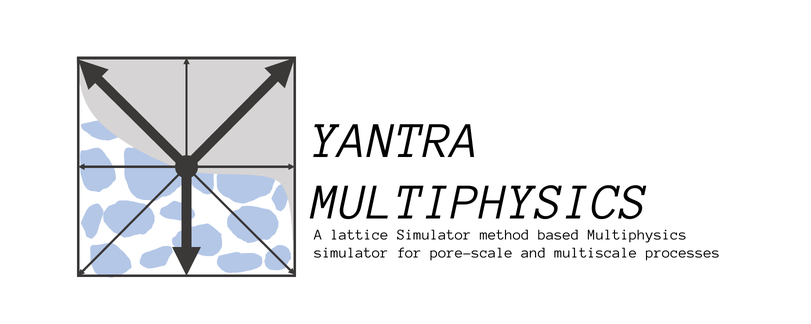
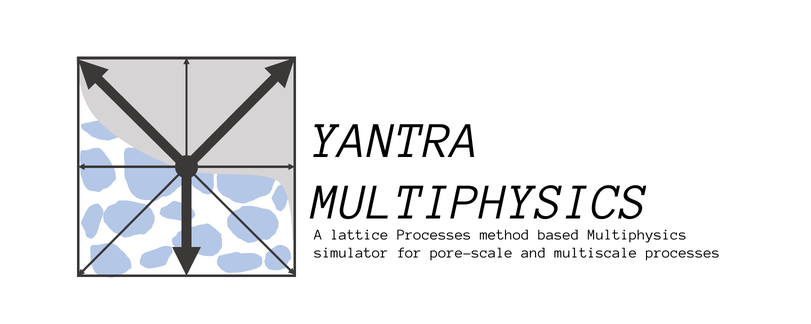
lattice Simulator: Simulator -> Processes
